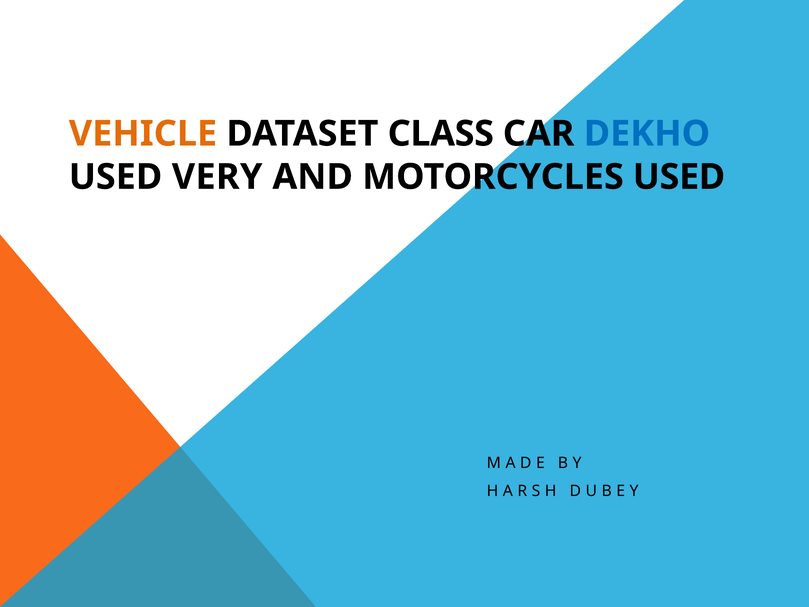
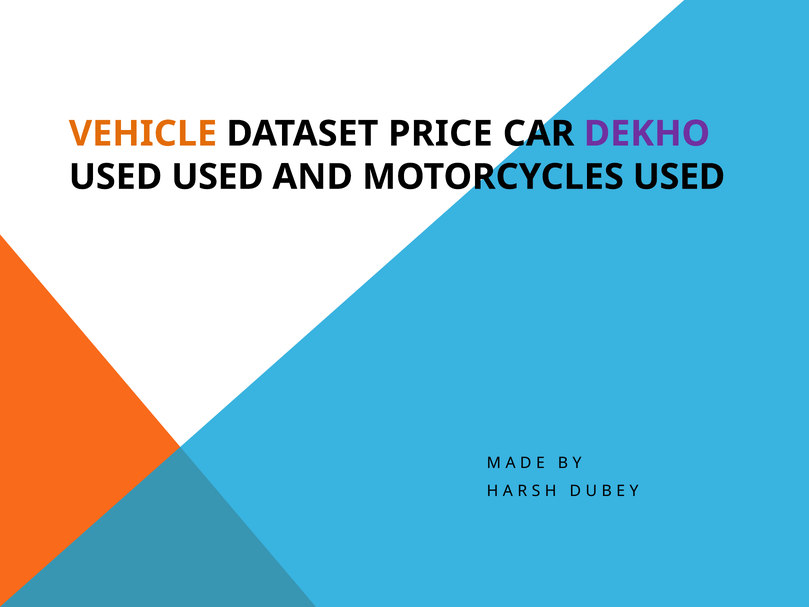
CLASS: CLASS -> PRICE
DEKHO colour: blue -> purple
USED VERY: VERY -> USED
